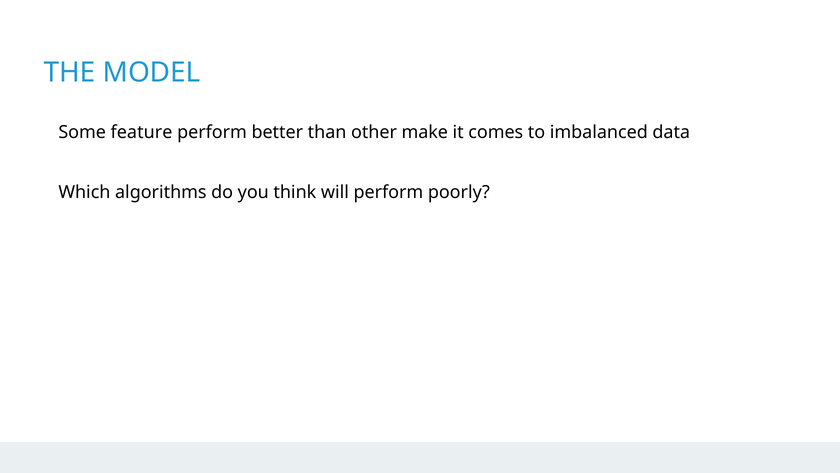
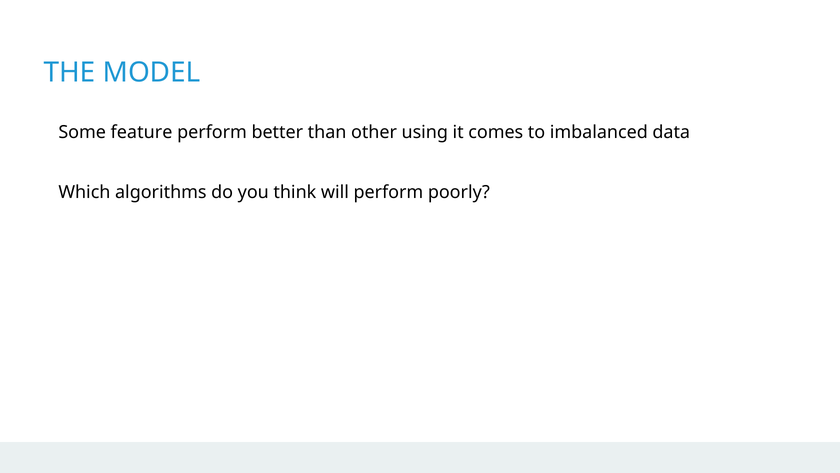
make: make -> using
